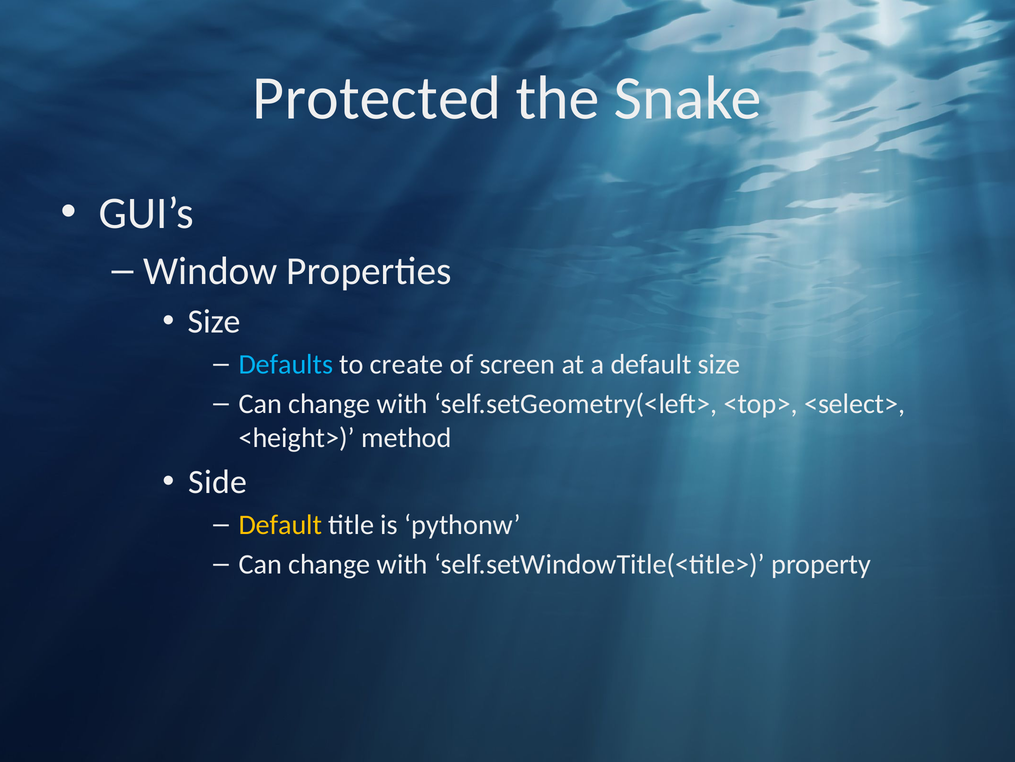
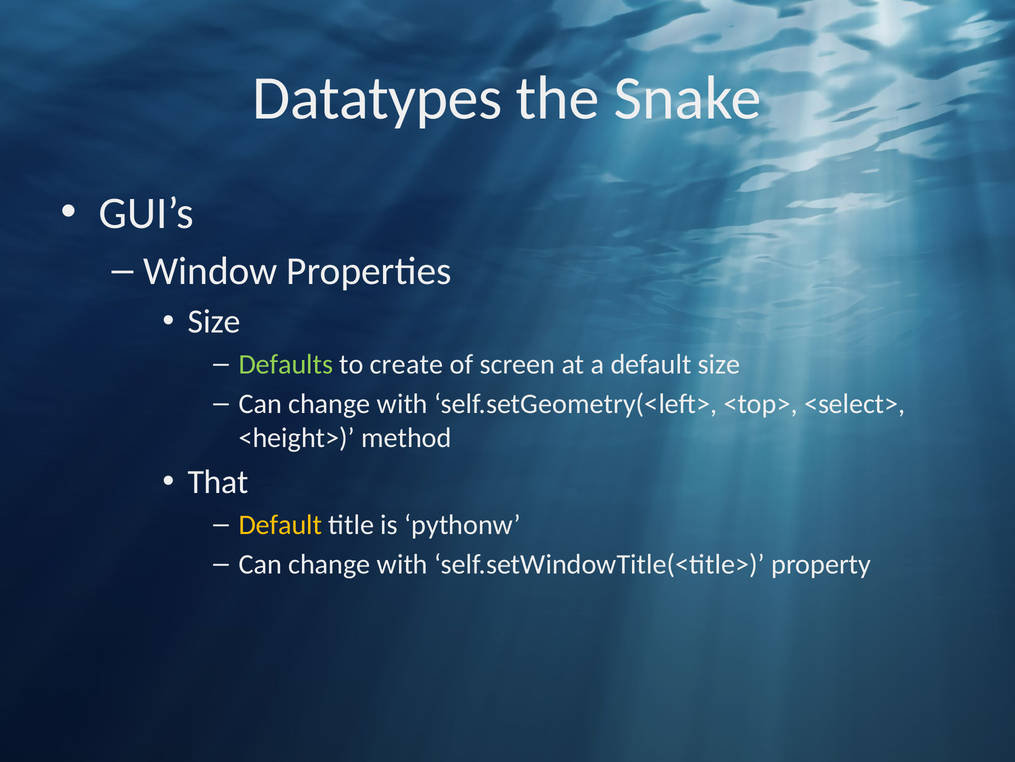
Protected: Protected -> Datatypes
Defaults colour: light blue -> light green
Side: Side -> That
